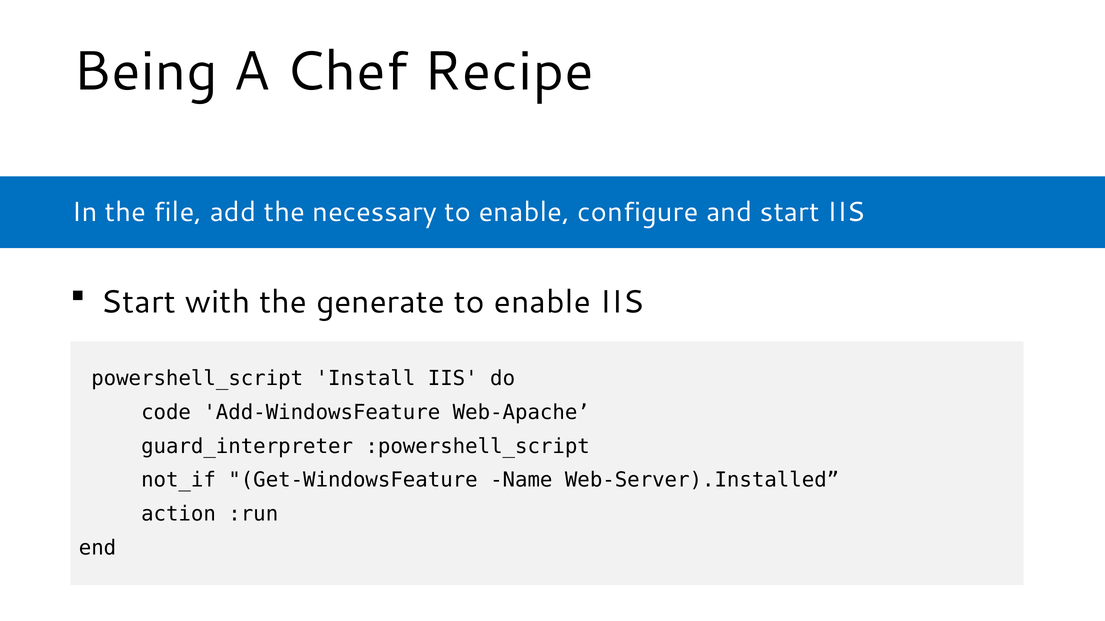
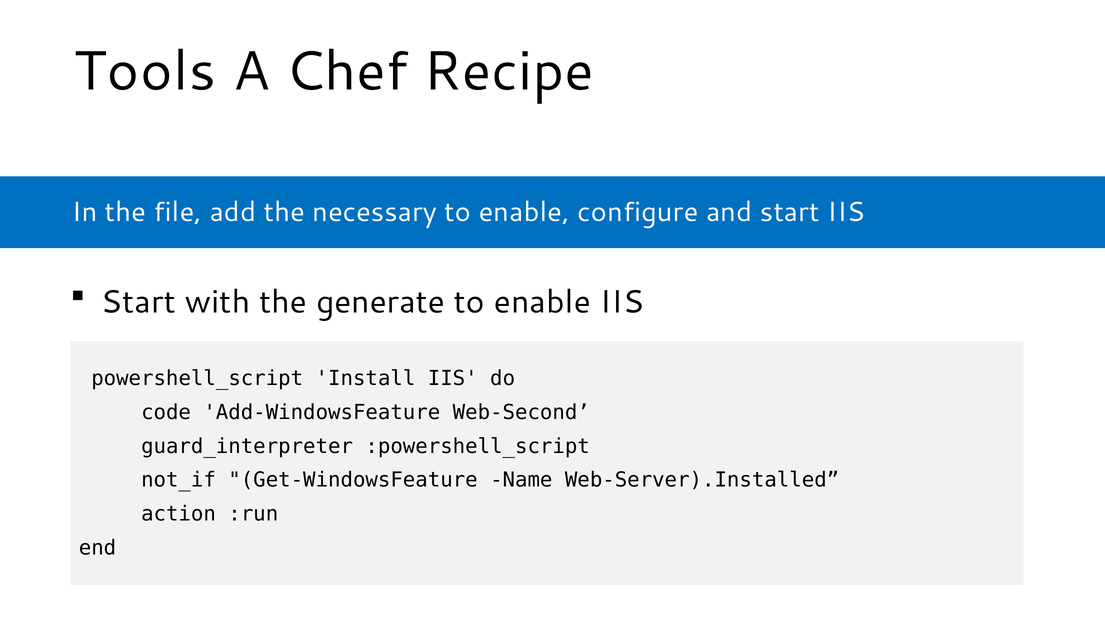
Being: Being -> Tools
Web-Apache: Web-Apache -> Web-Second
